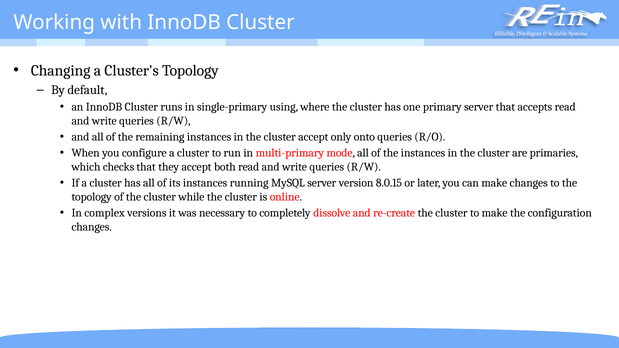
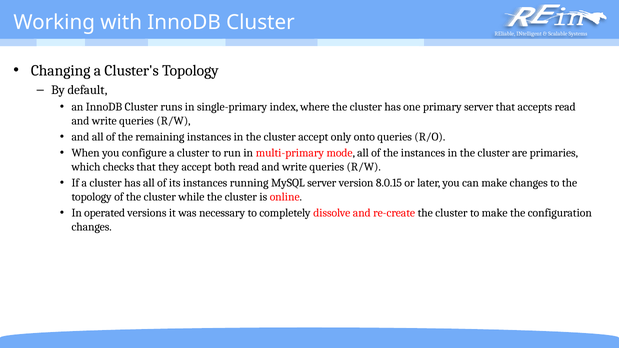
using: using -> index
complex: complex -> operated
